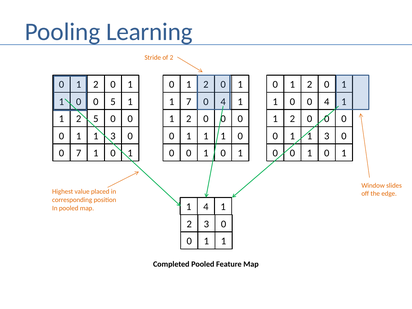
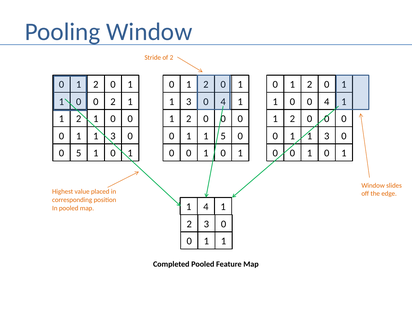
Pooling Learning: Learning -> Window
0 5: 5 -> 2
7 at (189, 102): 7 -> 3
1 2 5: 5 -> 1
0 1 1 1: 1 -> 5
0 7: 7 -> 5
